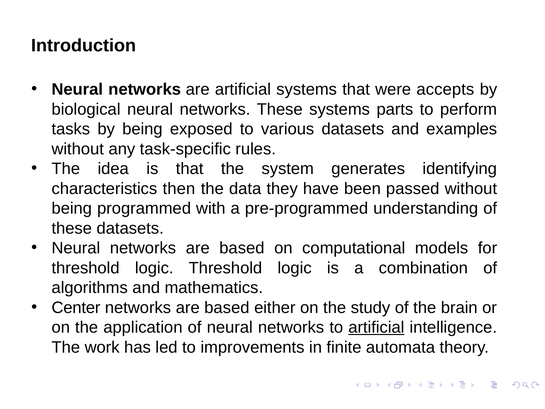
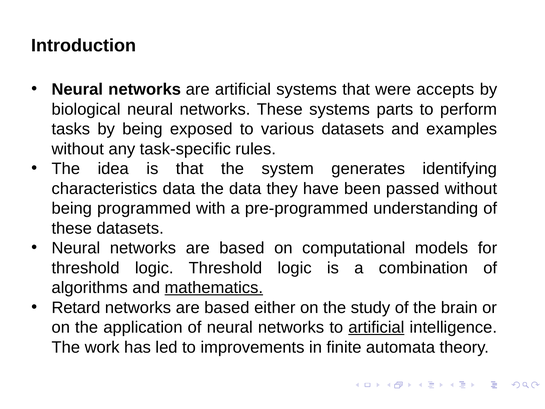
characteristics then: then -> data
mathematics underline: none -> present
Center: Center -> Retard
